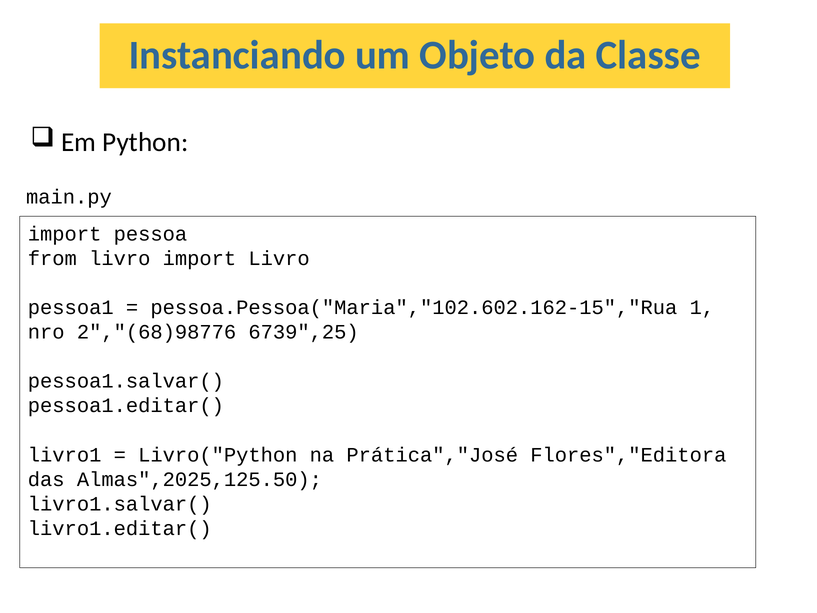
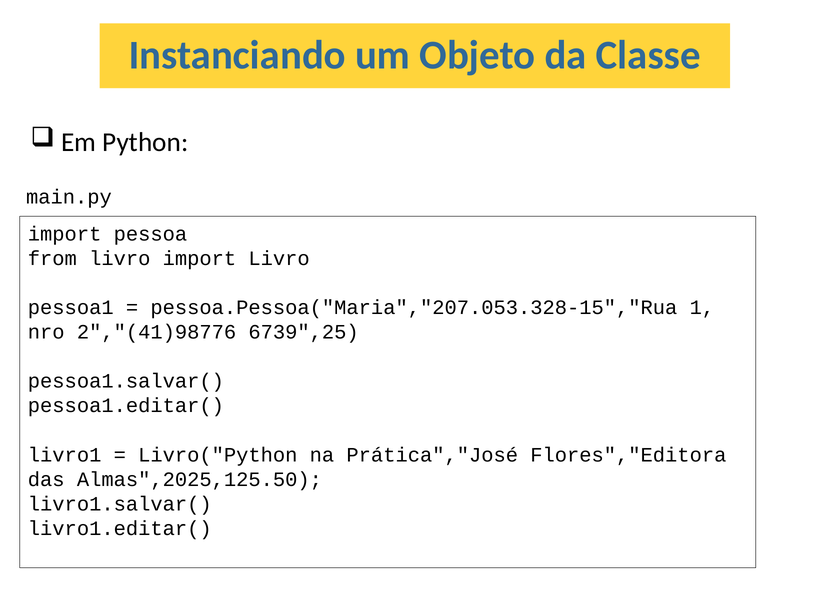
pessoa.Pessoa("Maria","102.602.162-15","Rua: pessoa.Pessoa("Maria","102.602.162-15","Rua -> pessoa.Pessoa("Maria","207.053.328-15","Rua
2","(68)98776: 2","(68)98776 -> 2","(41)98776
